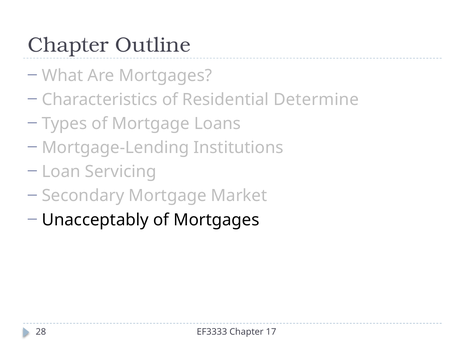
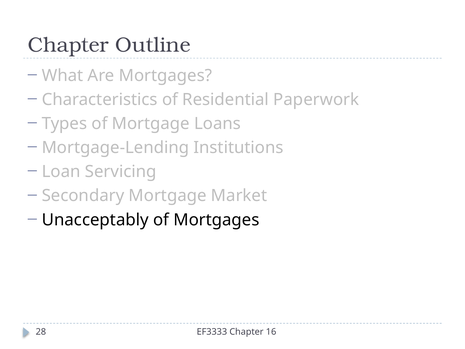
Determine: Determine -> Paperwork
17: 17 -> 16
